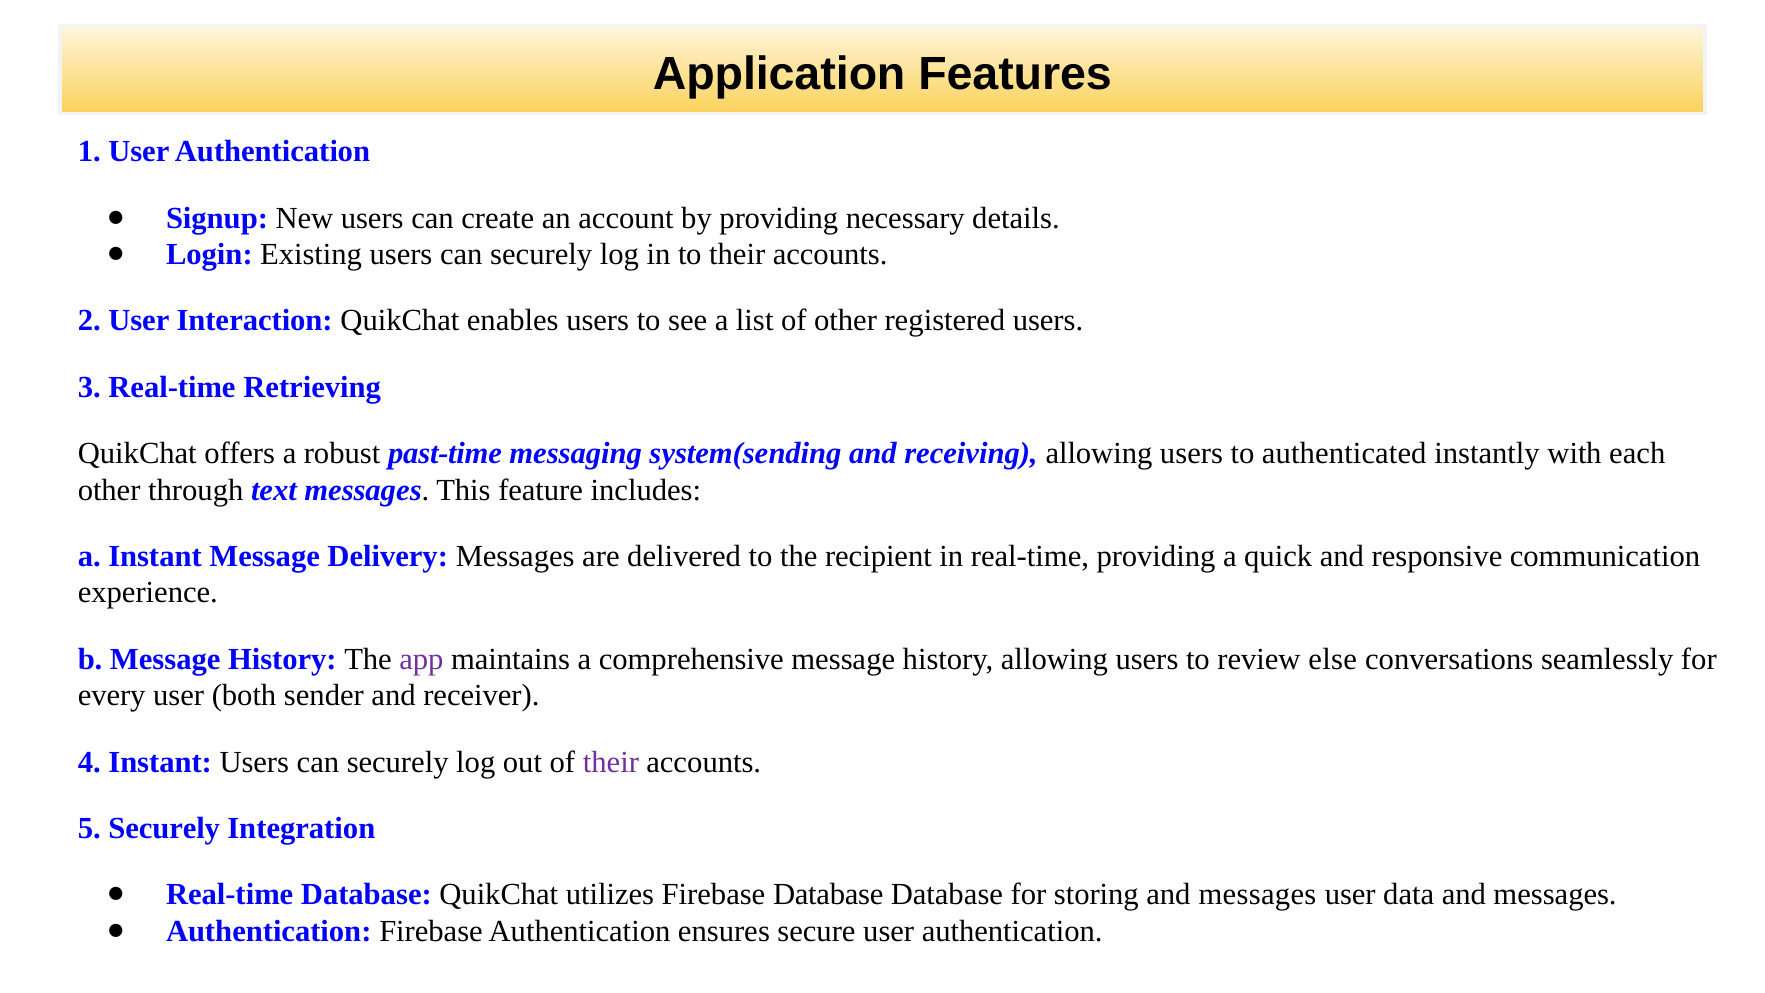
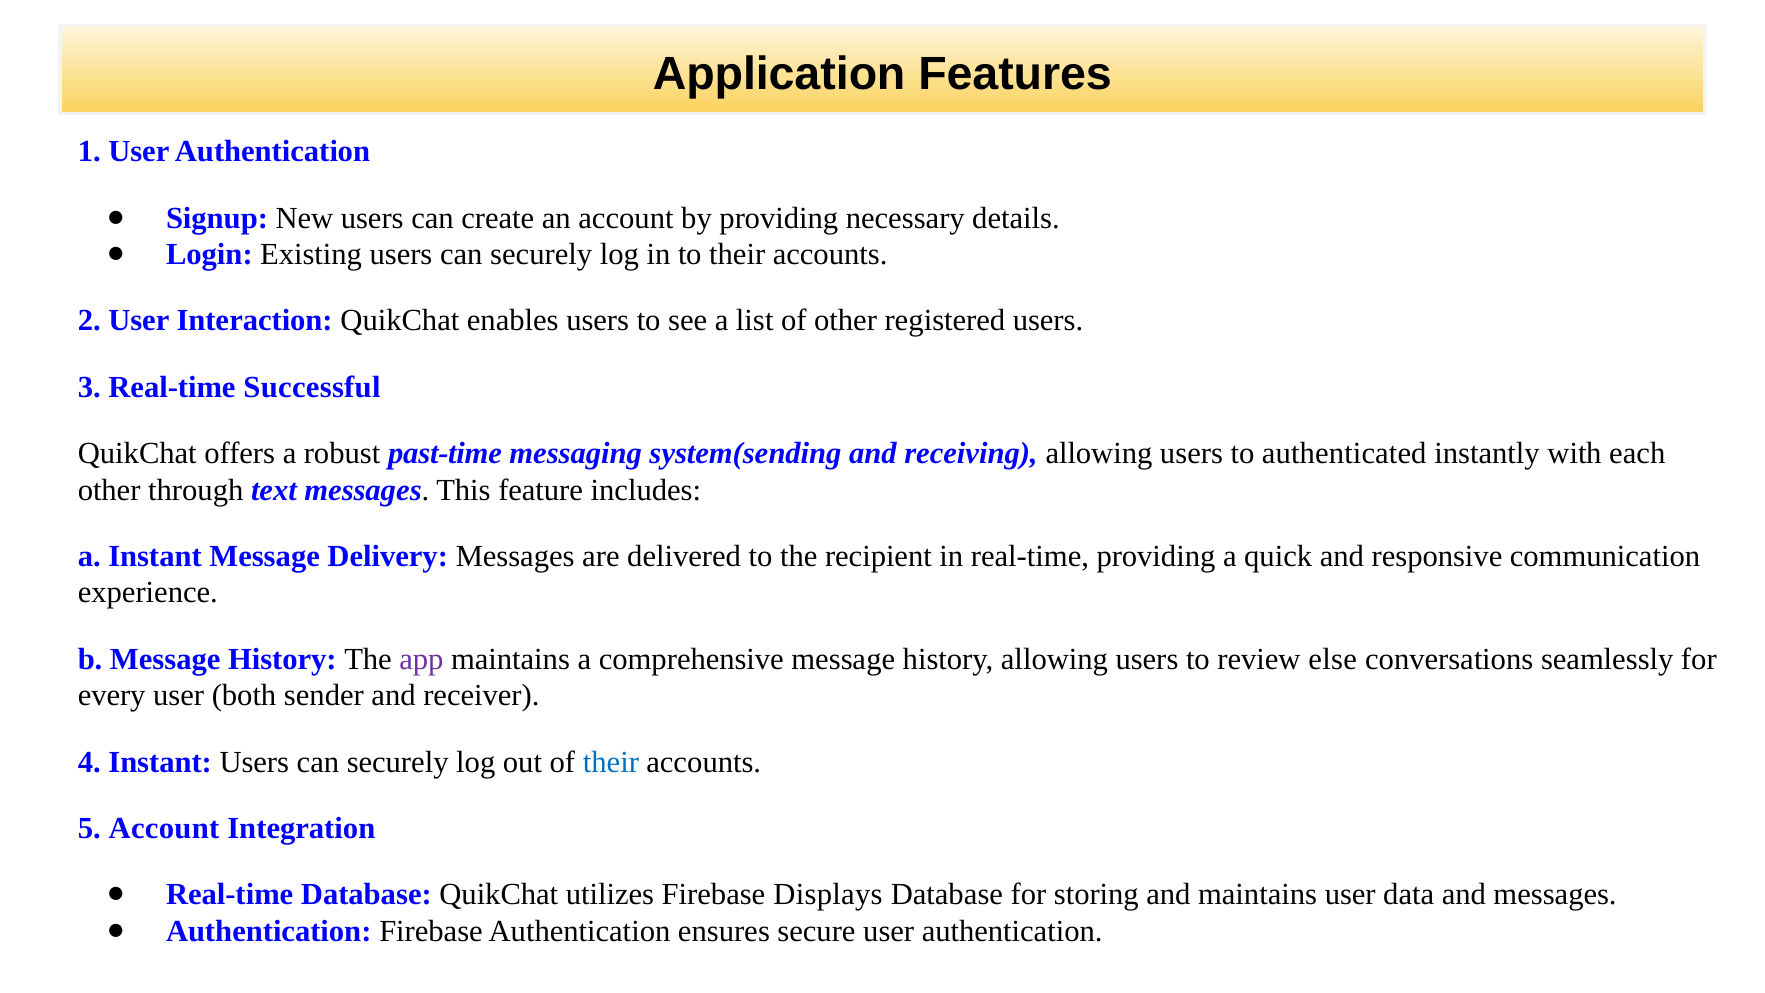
Retrieving: Retrieving -> Successful
their at (611, 762) colour: purple -> blue
5 Securely: Securely -> Account
Firebase Database: Database -> Displays
storing and messages: messages -> maintains
